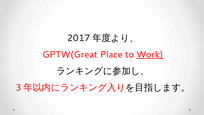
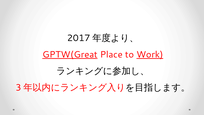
GPTW(Great underline: none -> present
